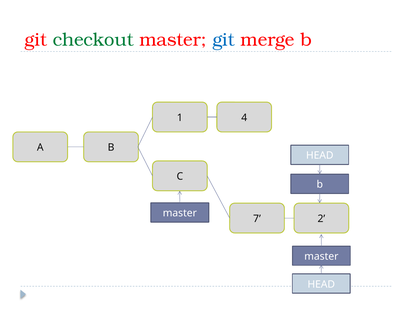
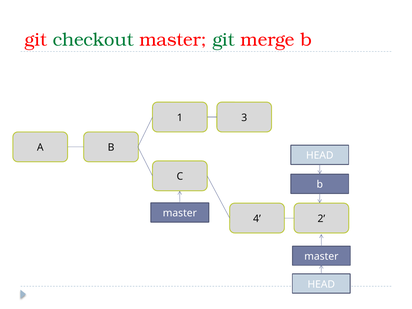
git at (224, 40) colour: blue -> green
4: 4 -> 3
7: 7 -> 4
